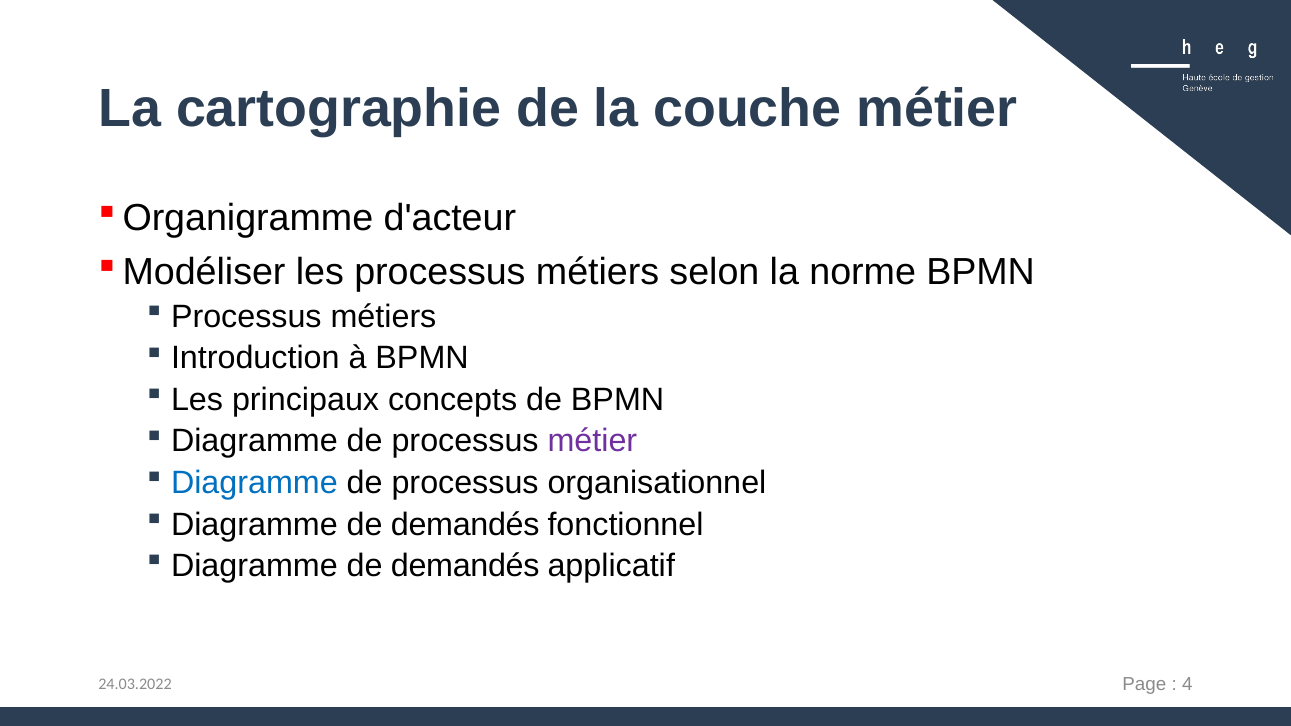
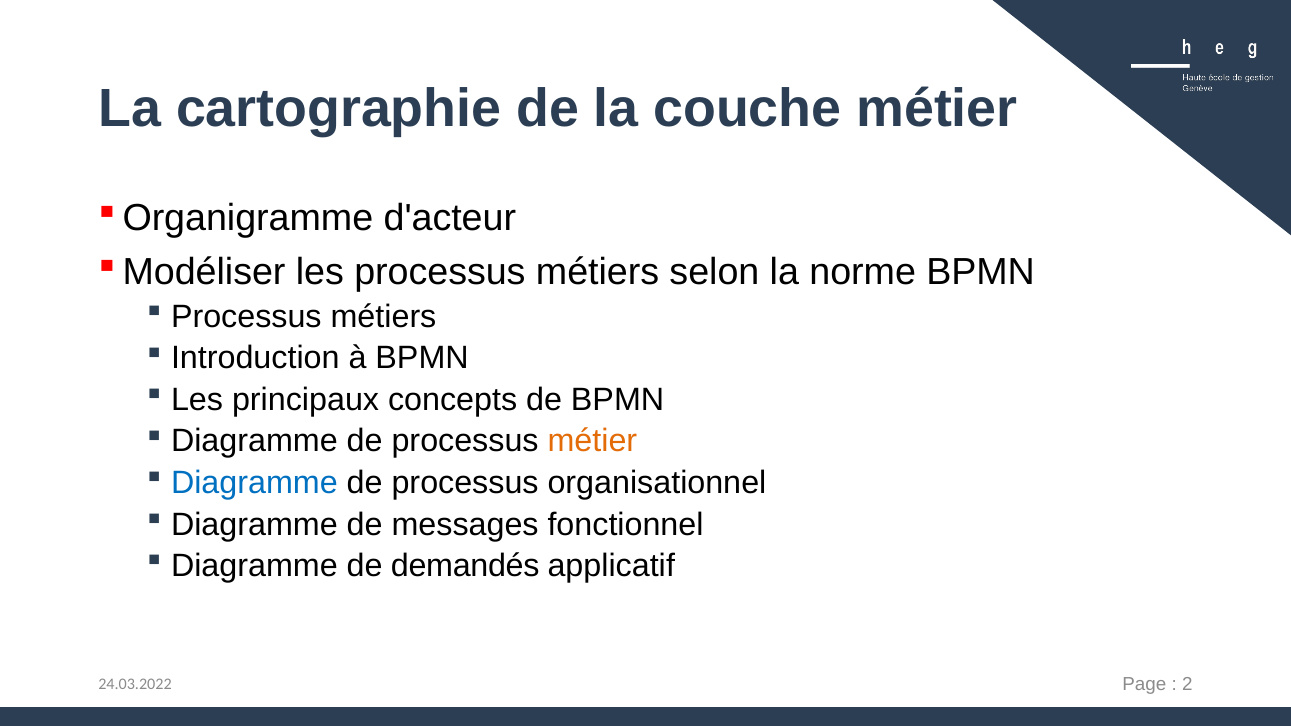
métier at (592, 441) colour: purple -> orange
demandés at (465, 525): demandés -> messages
4: 4 -> 2
